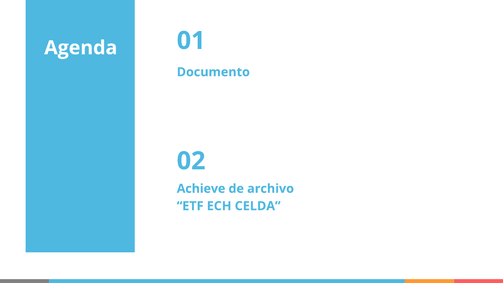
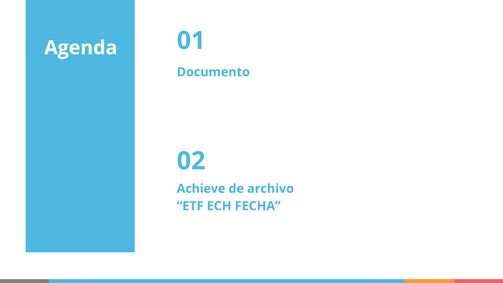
CELDA: CELDA -> FECHA
